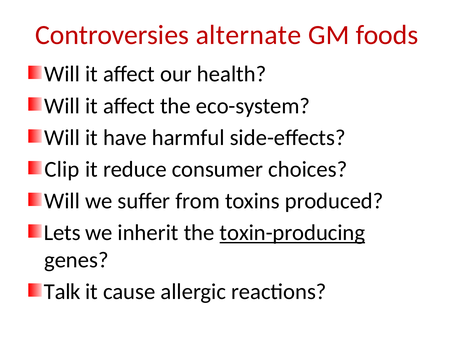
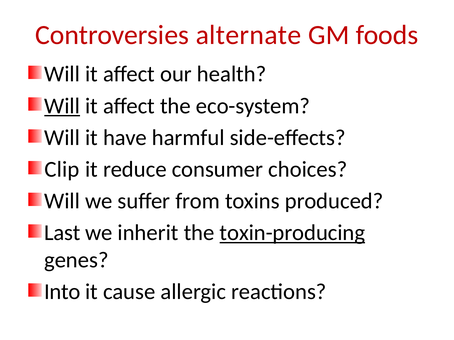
Will at (62, 106) underline: none -> present
Lets: Lets -> Last
Talk: Talk -> Into
